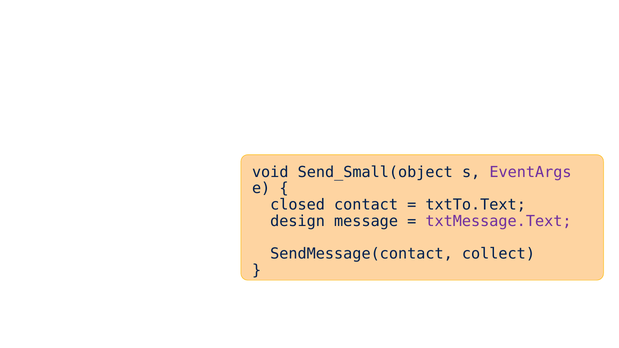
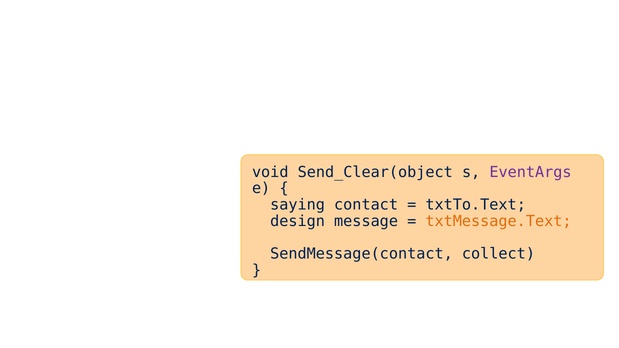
Send_Small(object: Send_Small(object -> Send_Clear(object
closed: closed -> saying
txtMessage.Text colour: purple -> orange
